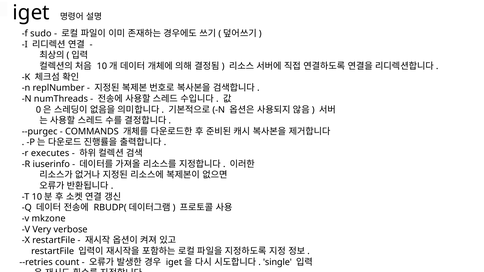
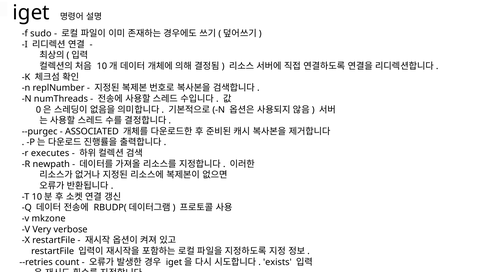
COMMANDS: COMMANDS -> ASSOCIATED
iuserinfo: iuserinfo -> newpath
single: single -> exists
